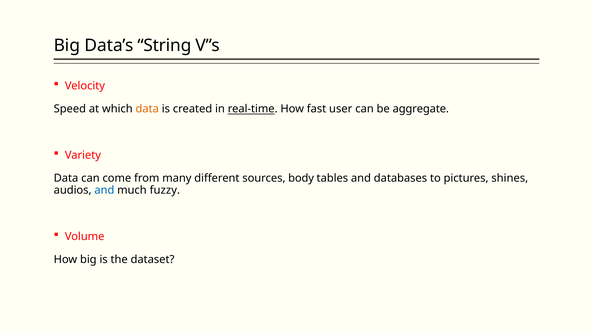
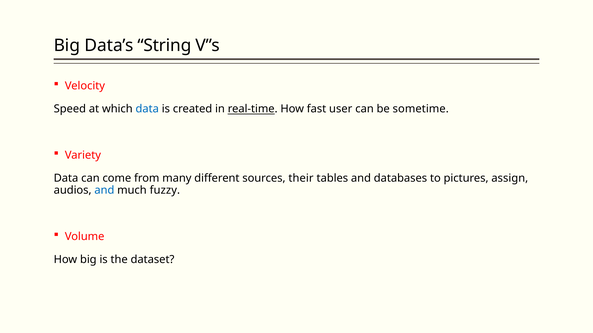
data at (147, 109) colour: orange -> blue
aggregate: aggregate -> sometime
body: body -> their
shines: shines -> assign
